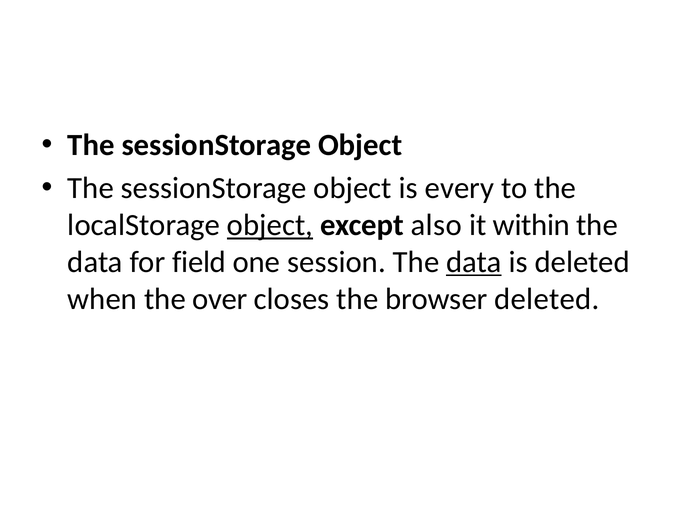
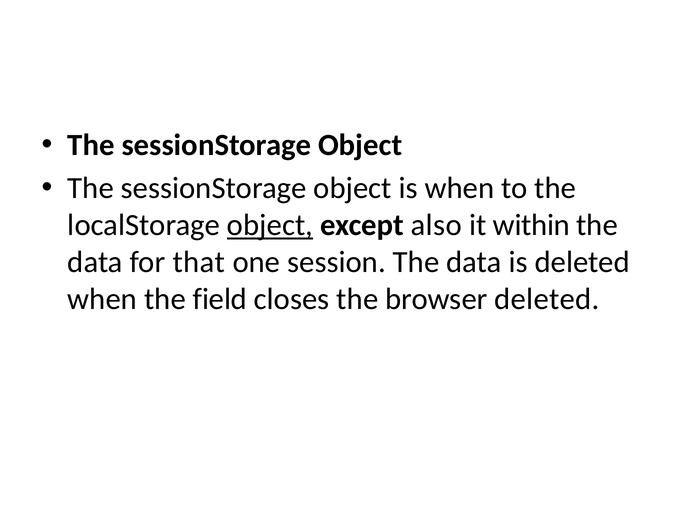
is every: every -> when
field: field -> that
data at (474, 262) underline: present -> none
over: over -> field
